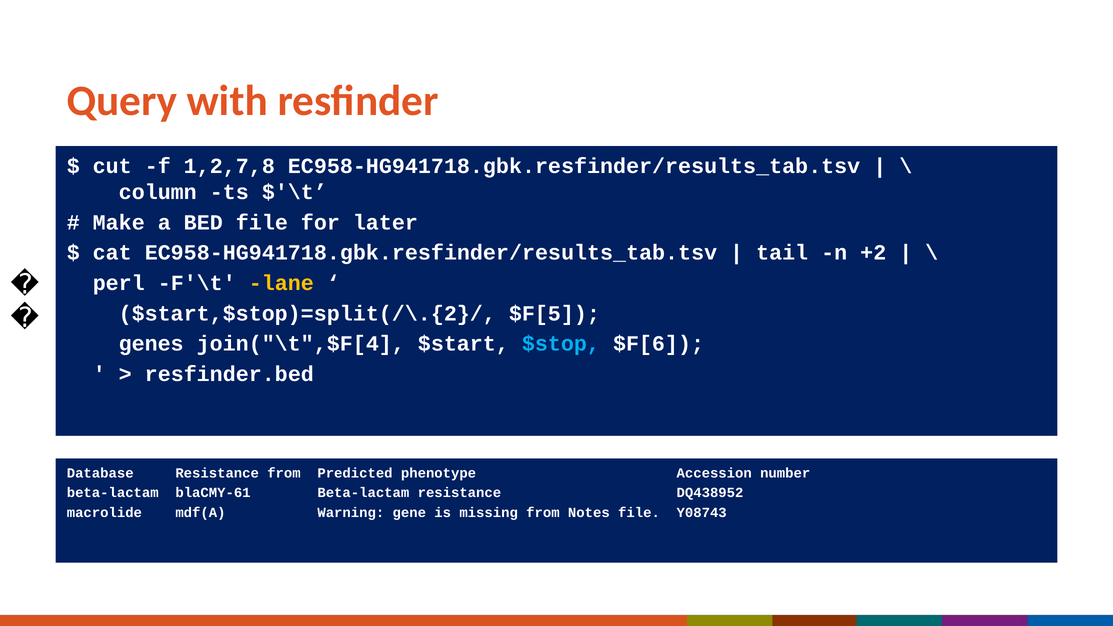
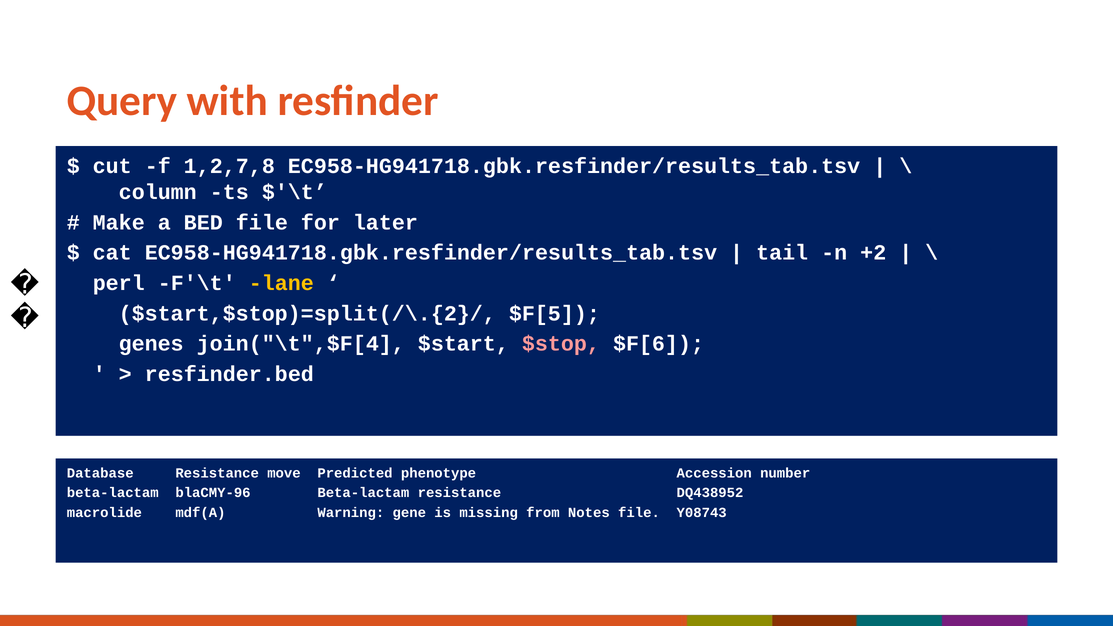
$stop colour: light blue -> pink
Resistance from: from -> move
blaCMY-61: blaCMY-61 -> blaCMY-96
